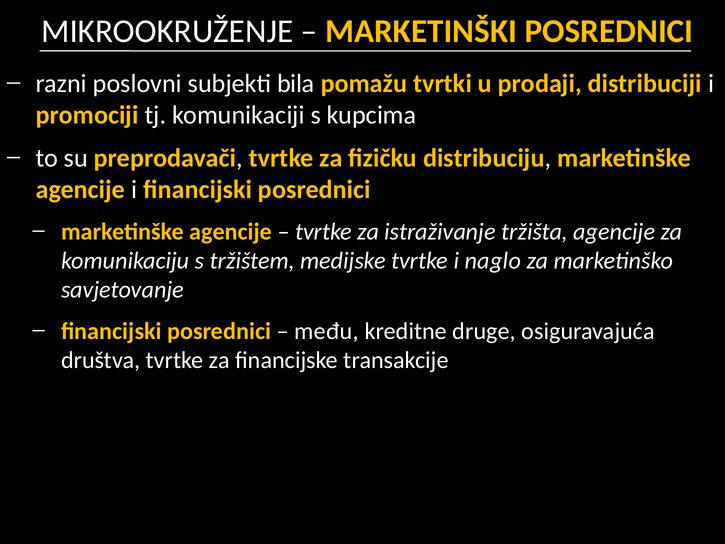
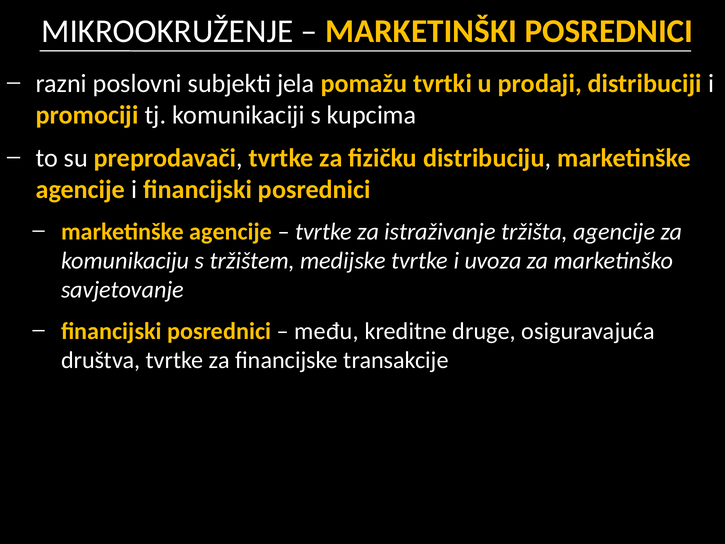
bila: bila -> jela
naglo: naglo -> uvoza
